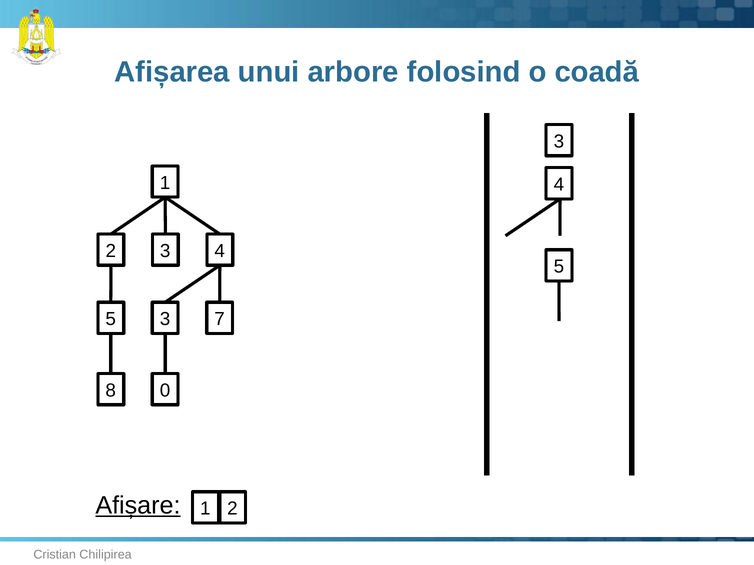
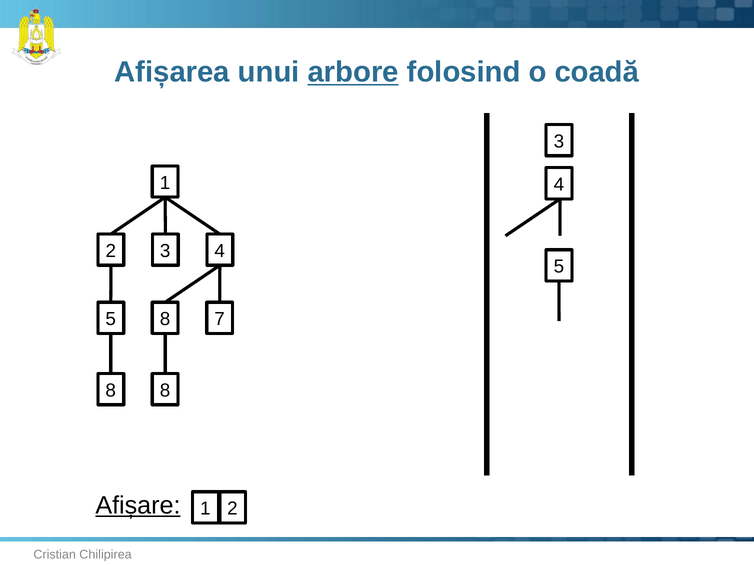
arbore underline: none -> present
5 3: 3 -> 8
8 0: 0 -> 8
